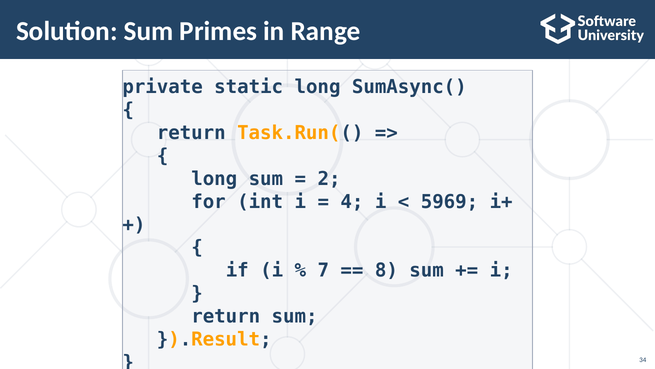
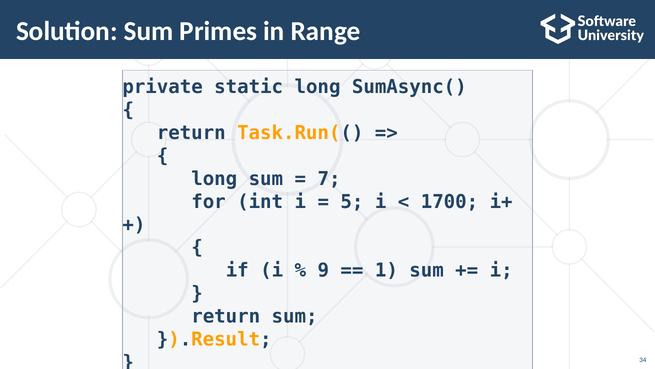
2: 2 -> 7
4: 4 -> 5
5969: 5969 -> 1700
7: 7 -> 9
8: 8 -> 1
